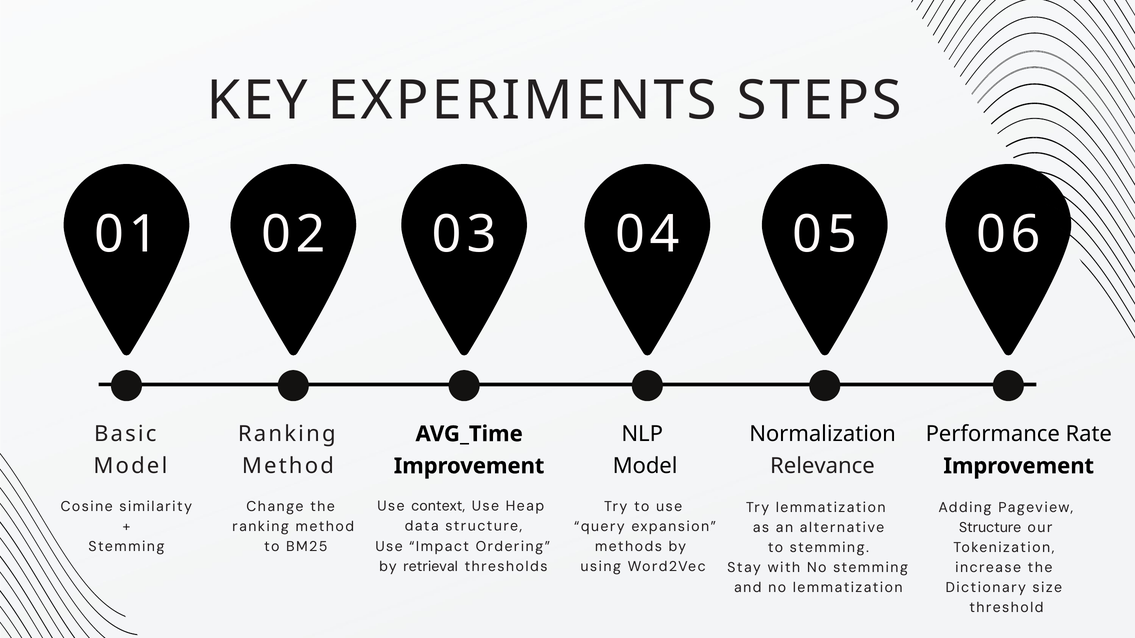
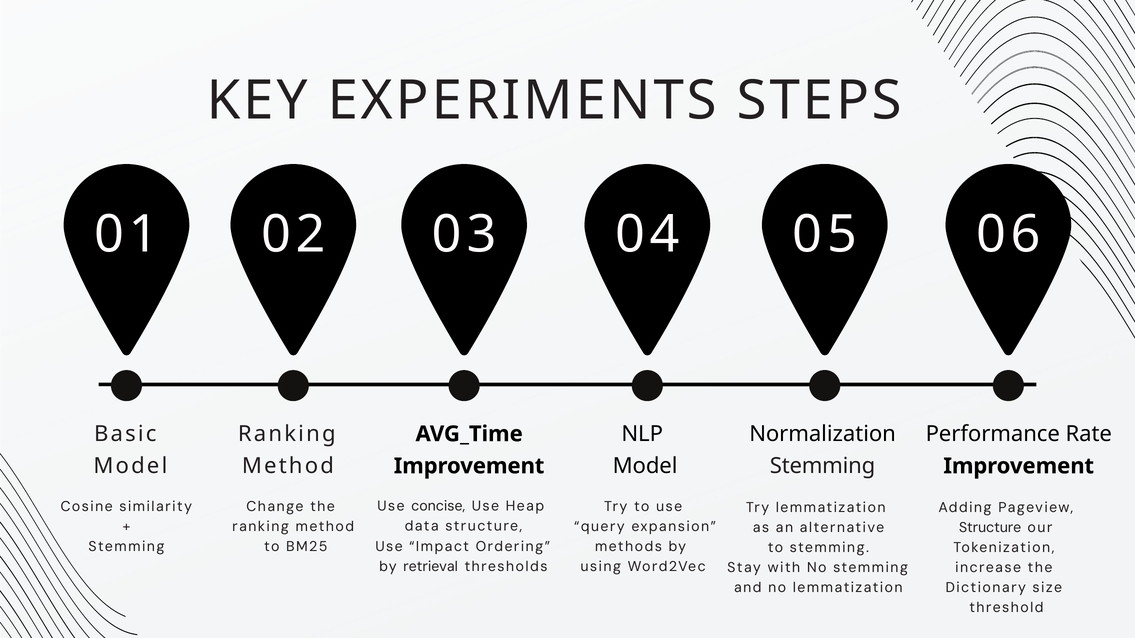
Relevance at (822, 466): Relevance -> Stemming
context: context -> concise
